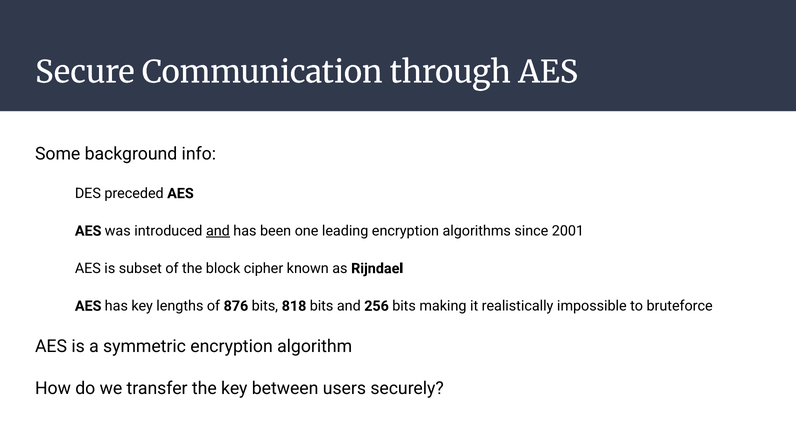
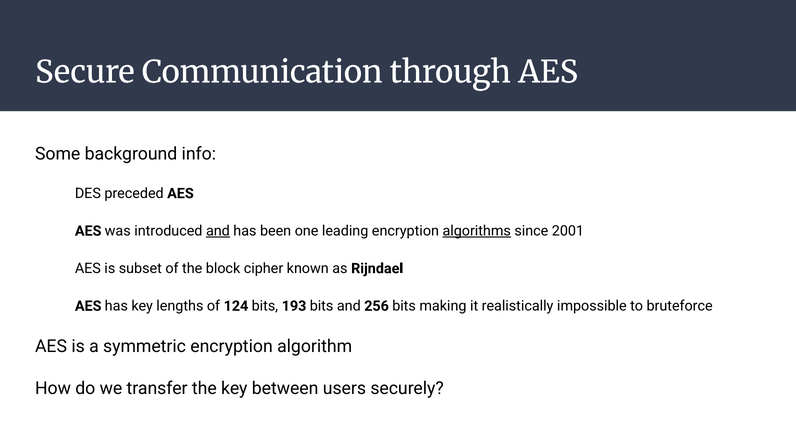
algorithms underline: none -> present
876: 876 -> 124
818: 818 -> 193
